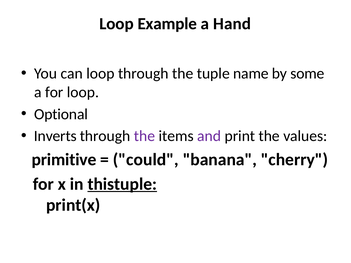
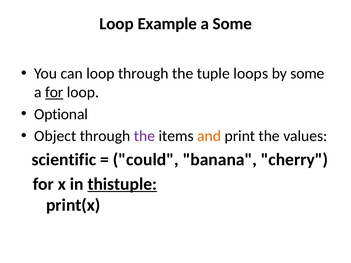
a Hand: Hand -> Some
name: name -> loops
for at (54, 92) underline: none -> present
Inverts: Inverts -> Object
and colour: purple -> orange
primitive: primitive -> scientific
